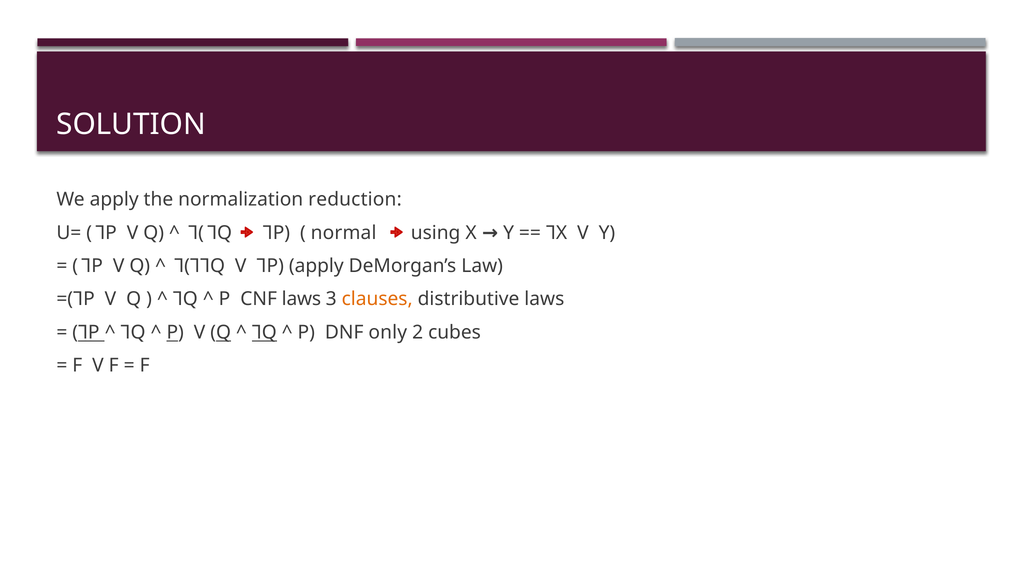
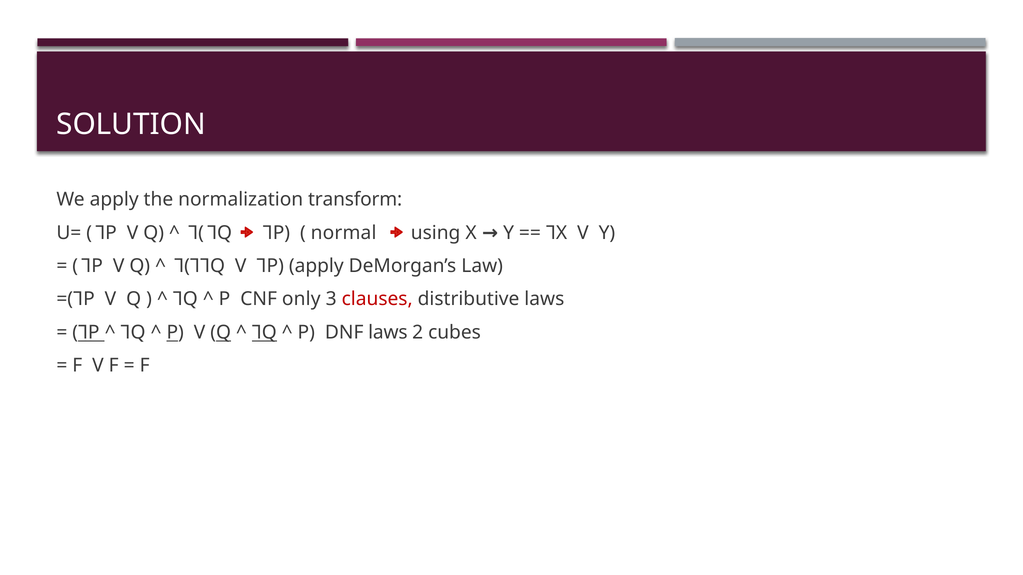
reduction: reduction -> transform
CNF laws: laws -> only
clauses colour: orange -> red
DNF only: only -> laws
